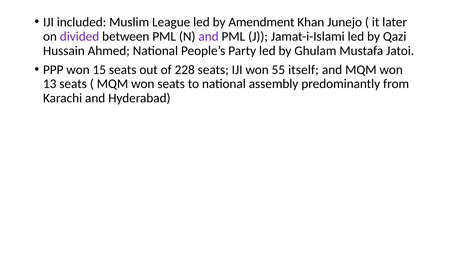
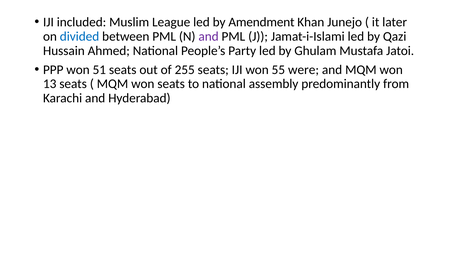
divided colour: purple -> blue
15: 15 -> 51
228: 228 -> 255
itself: itself -> were
